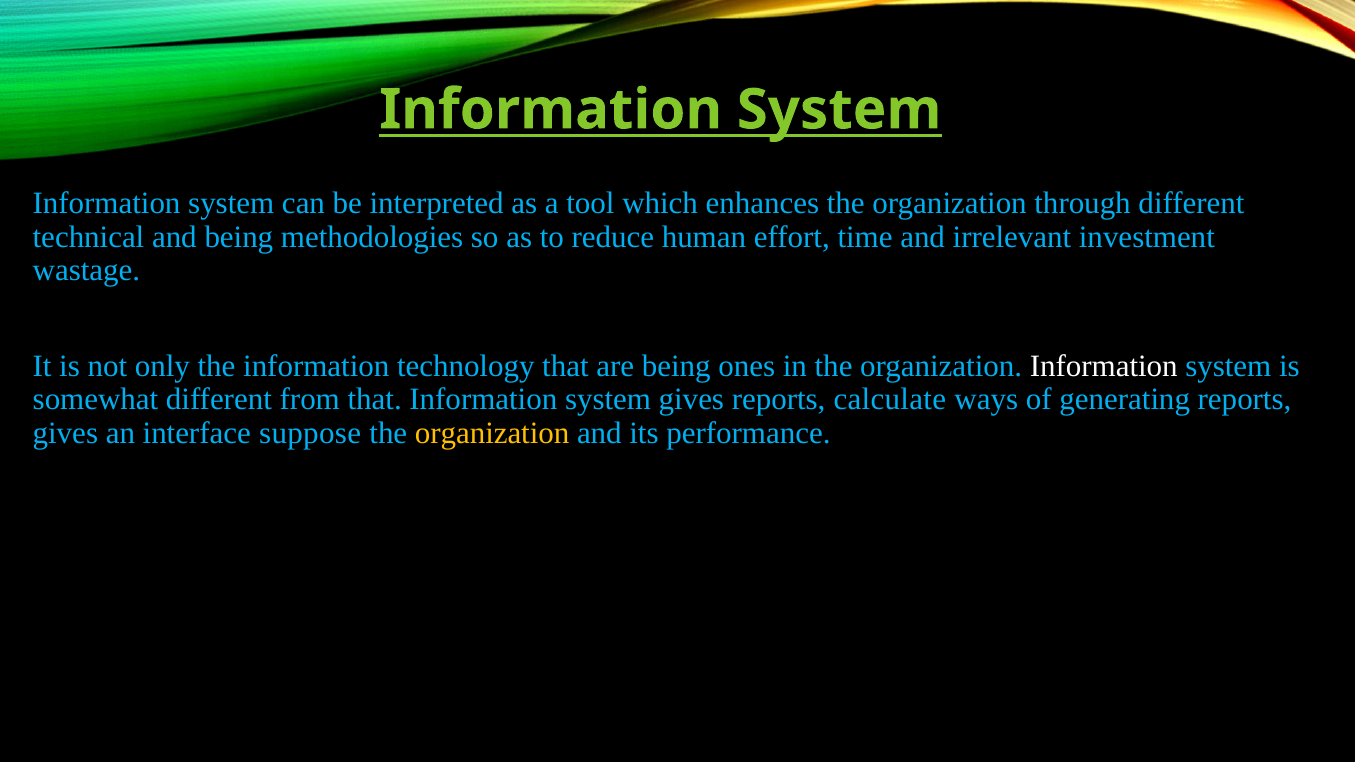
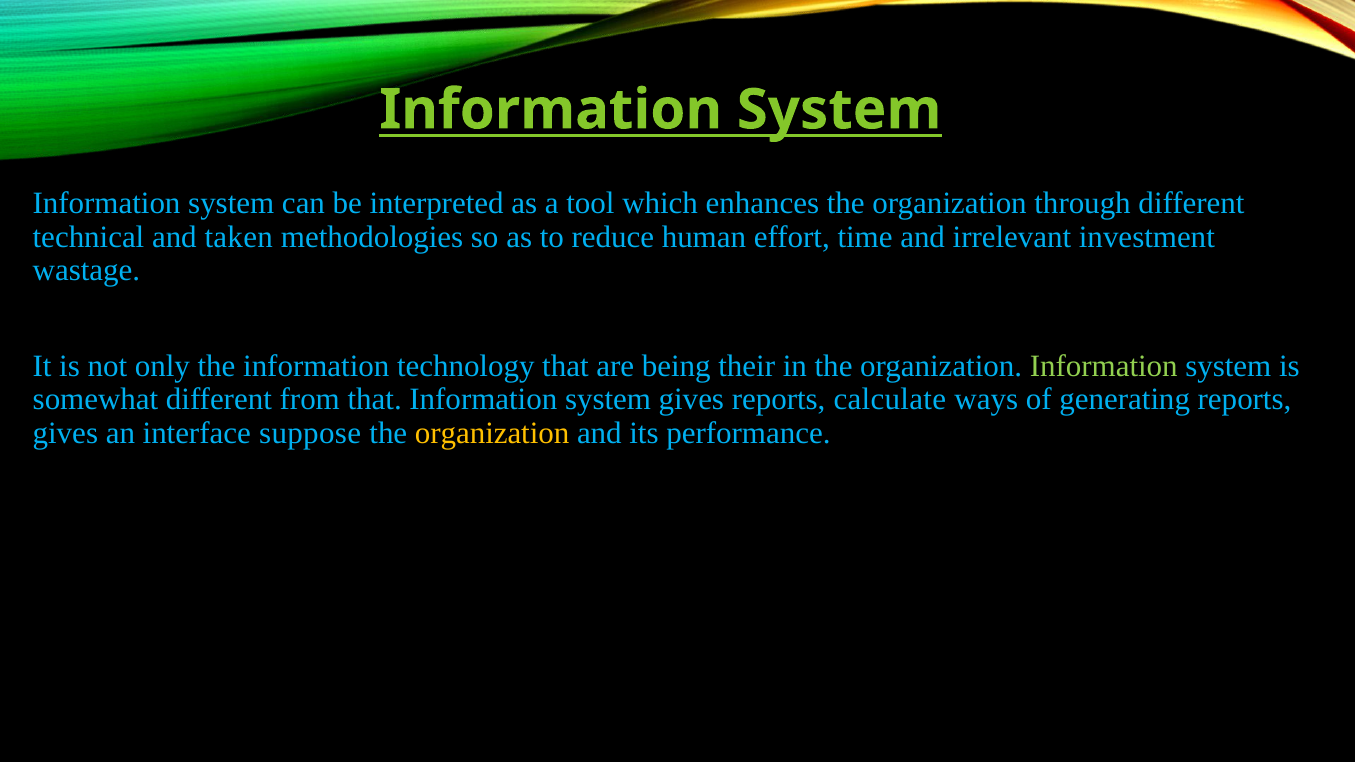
and being: being -> taken
ones: ones -> their
Information at (1104, 366) colour: white -> light green
